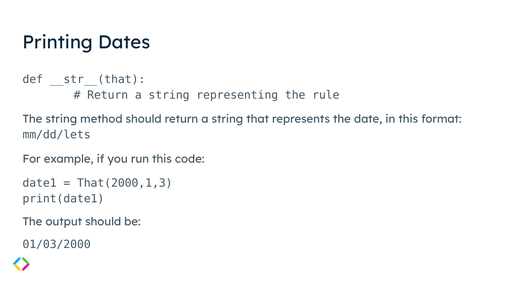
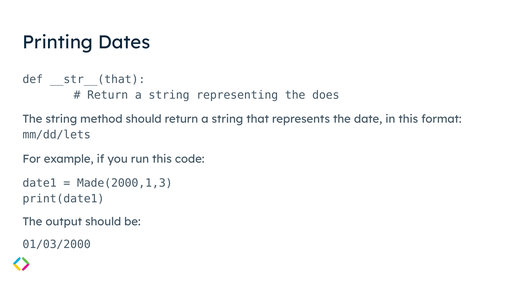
rule: rule -> does
That(2000,1,3: That(2000,1,3 -> Made(2000,1,3
